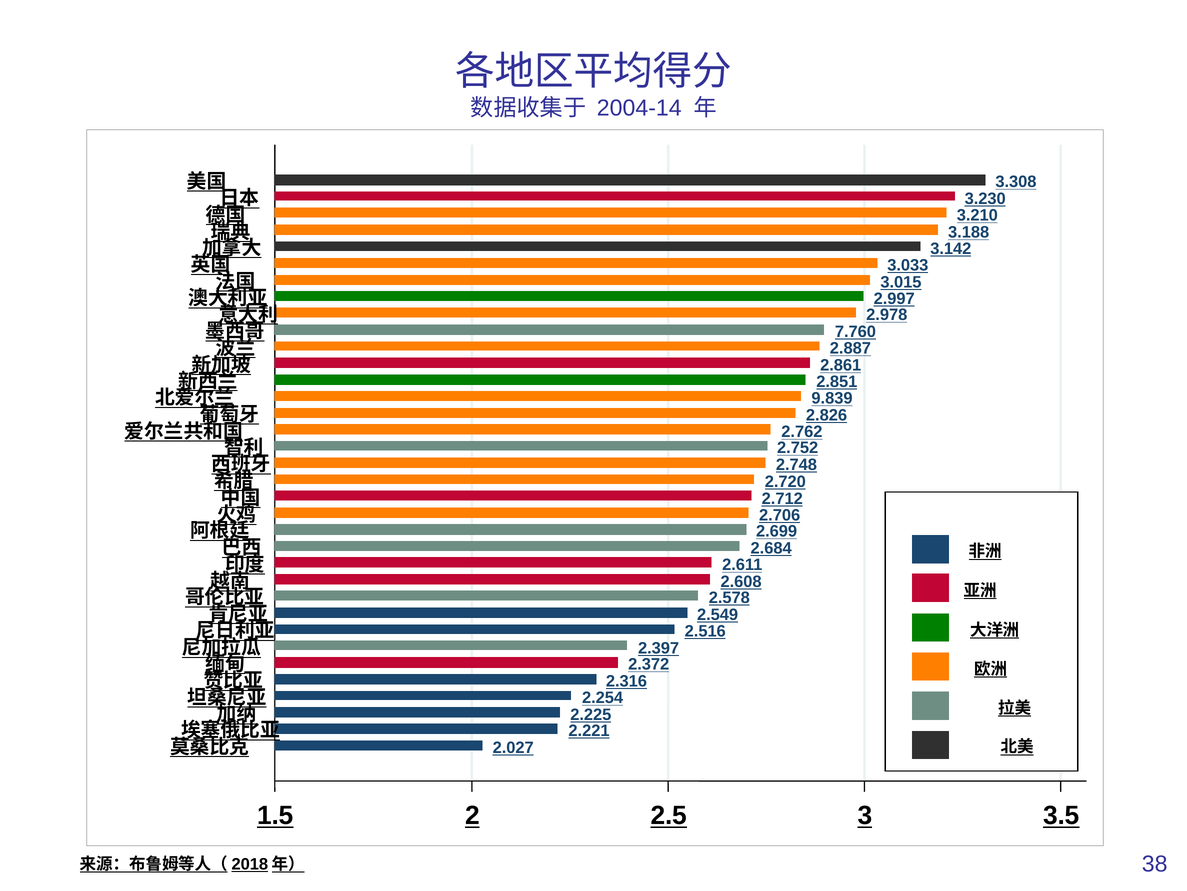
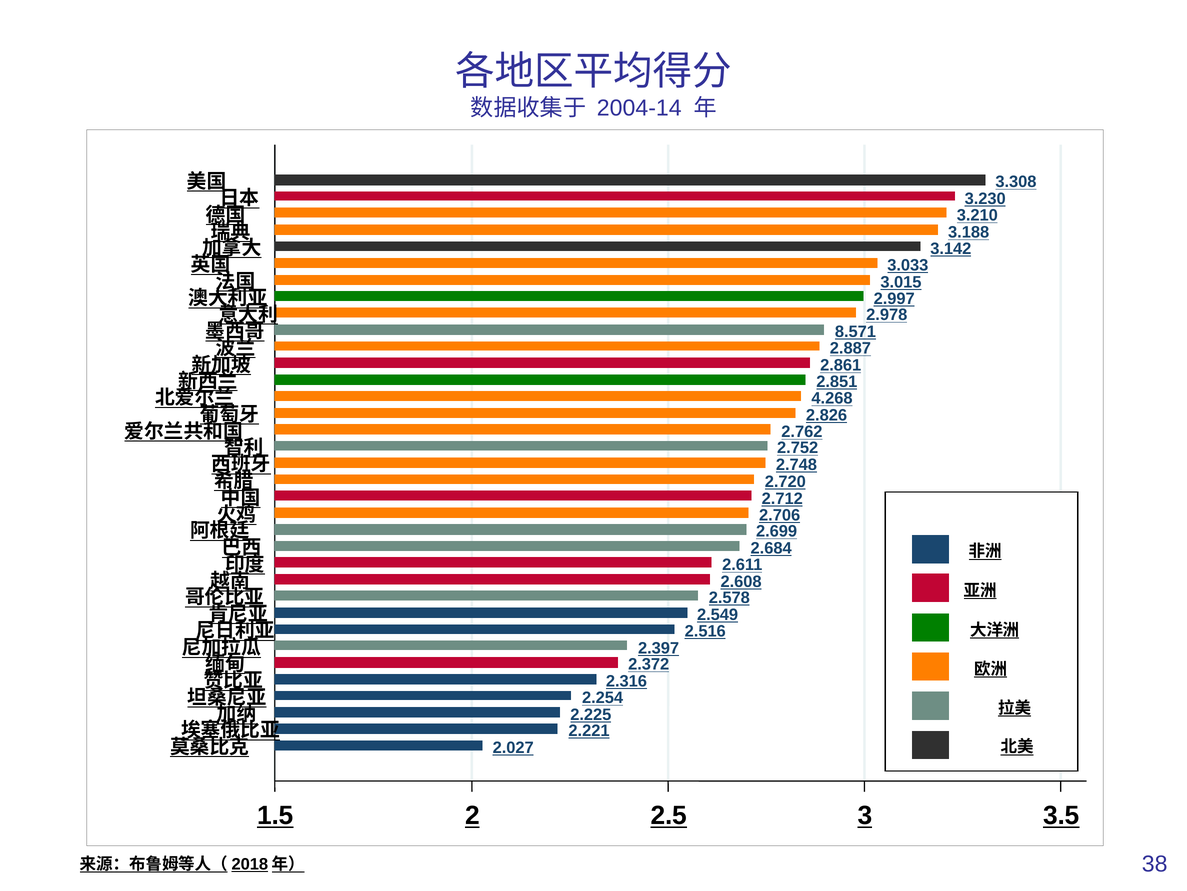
7.760: 7.760 -> 8.571
9.839: 9.839 -> 4.268
